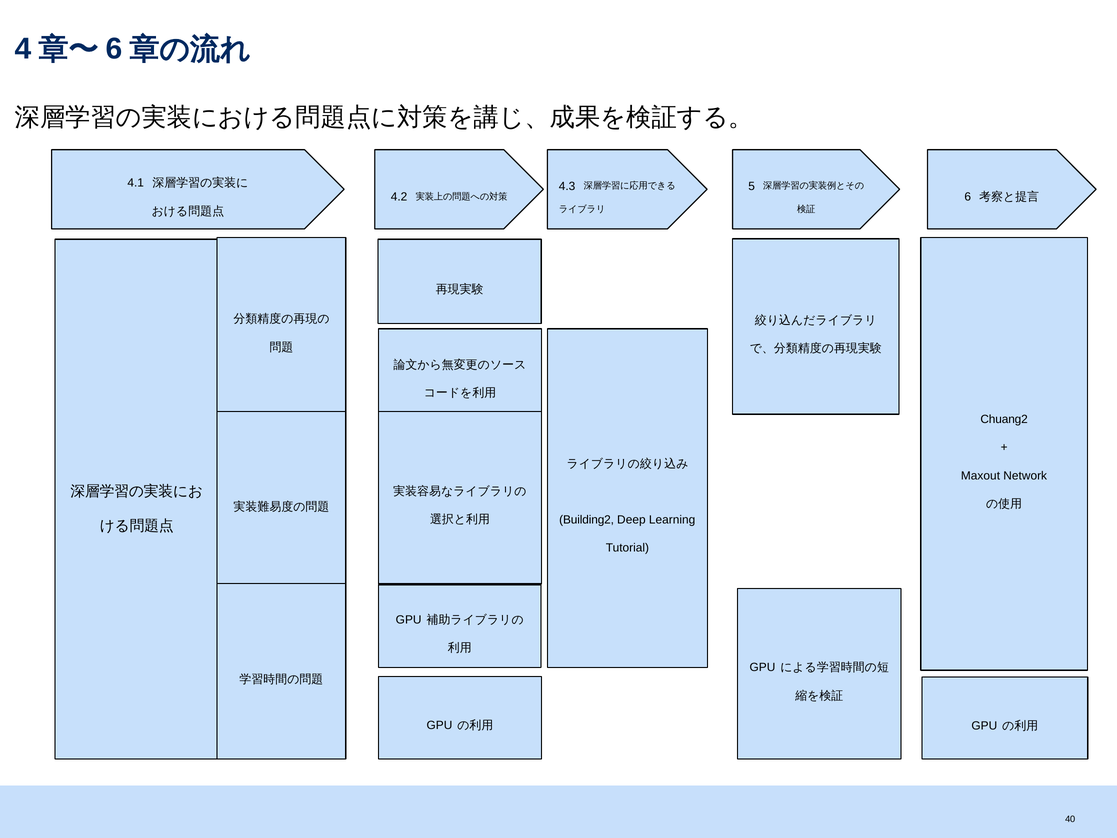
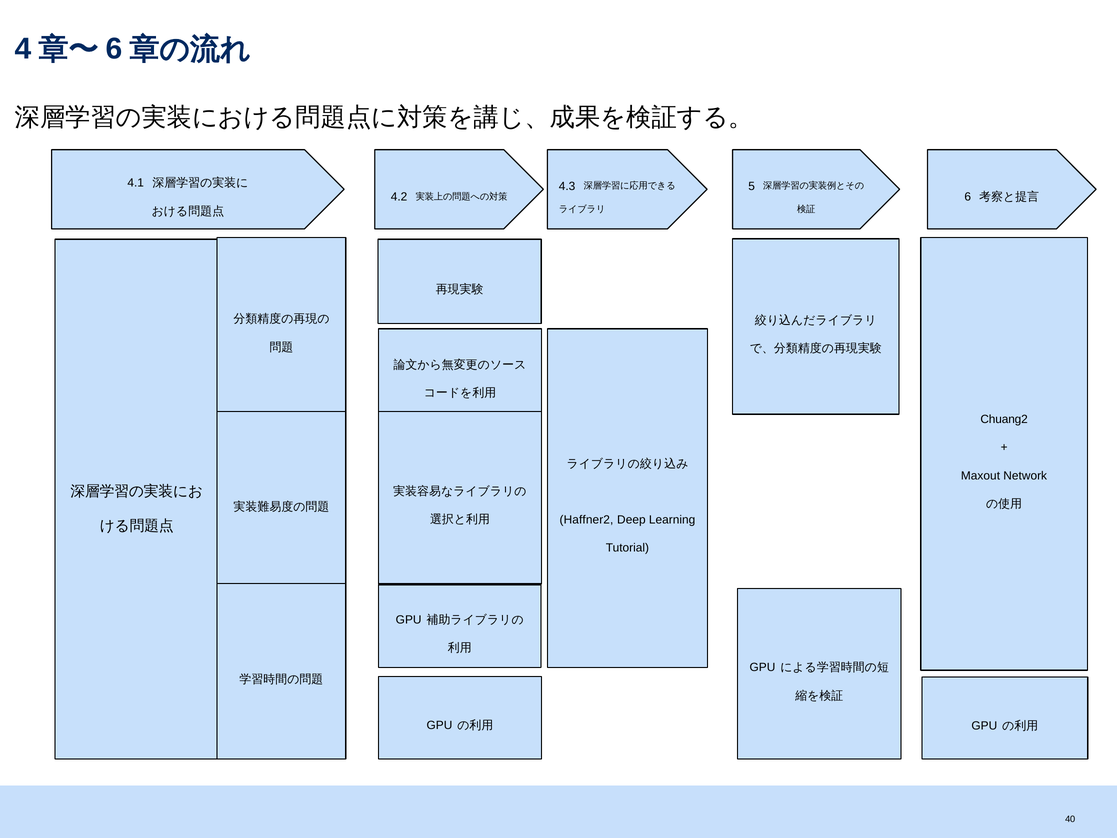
Building2: Building2 -> Haffner2
